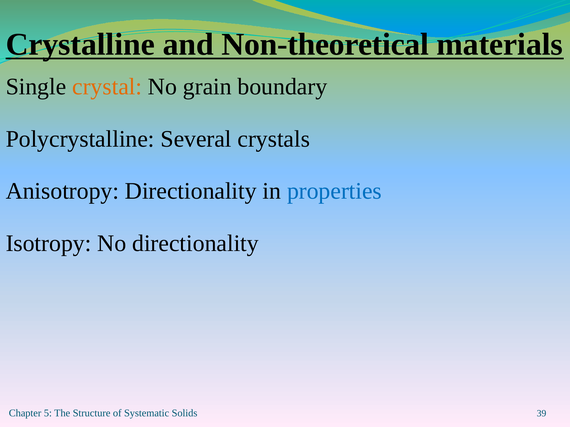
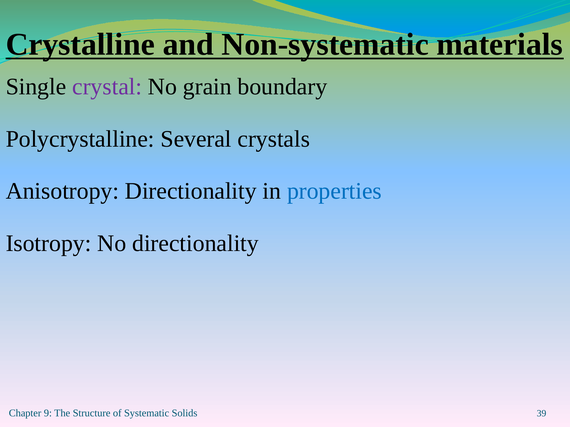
Non-theoretical: Non-theoretical -> Non-systematic
crystal colour: orange -> purple
5: 5 -> 9
